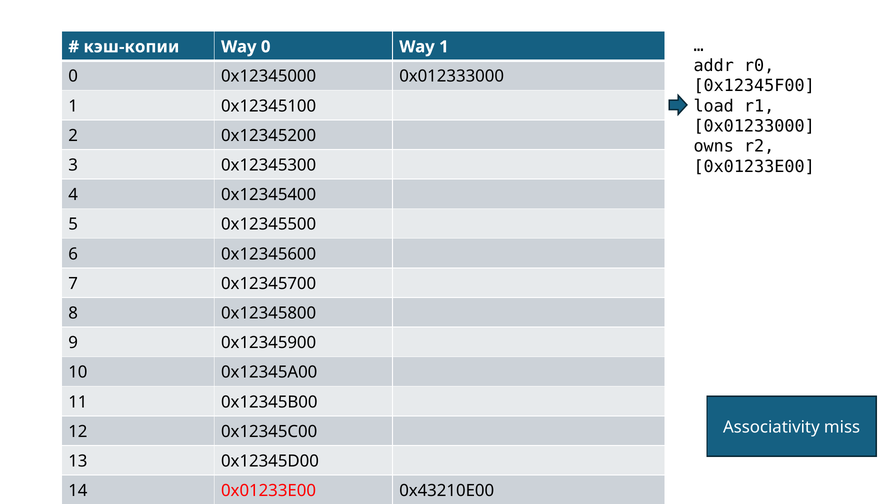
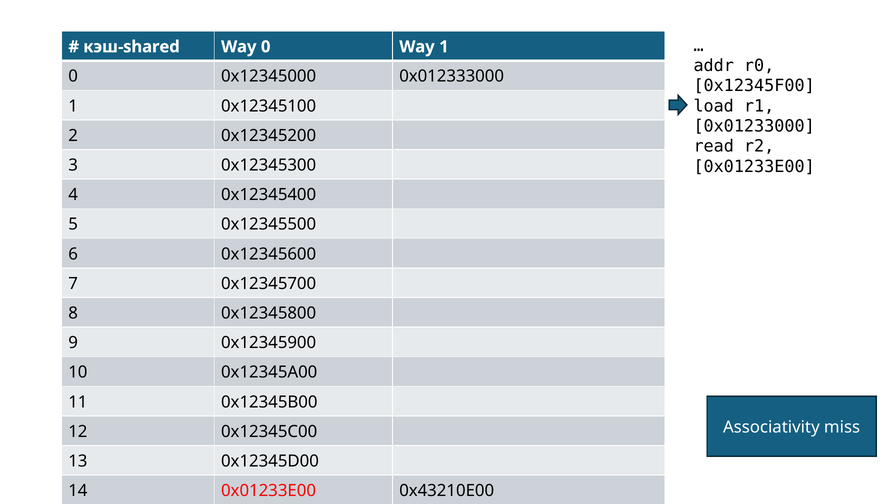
кэш-копии: кэш-копии -> кэш-shared
owns: owns -> read
